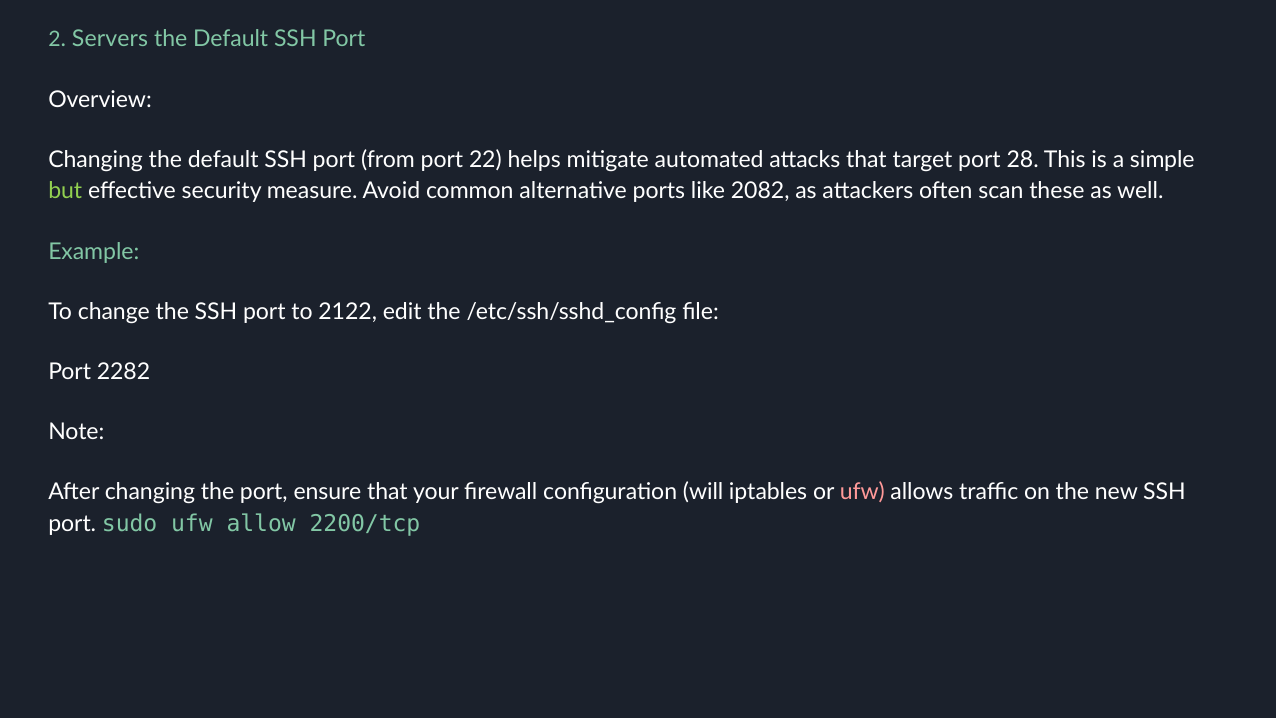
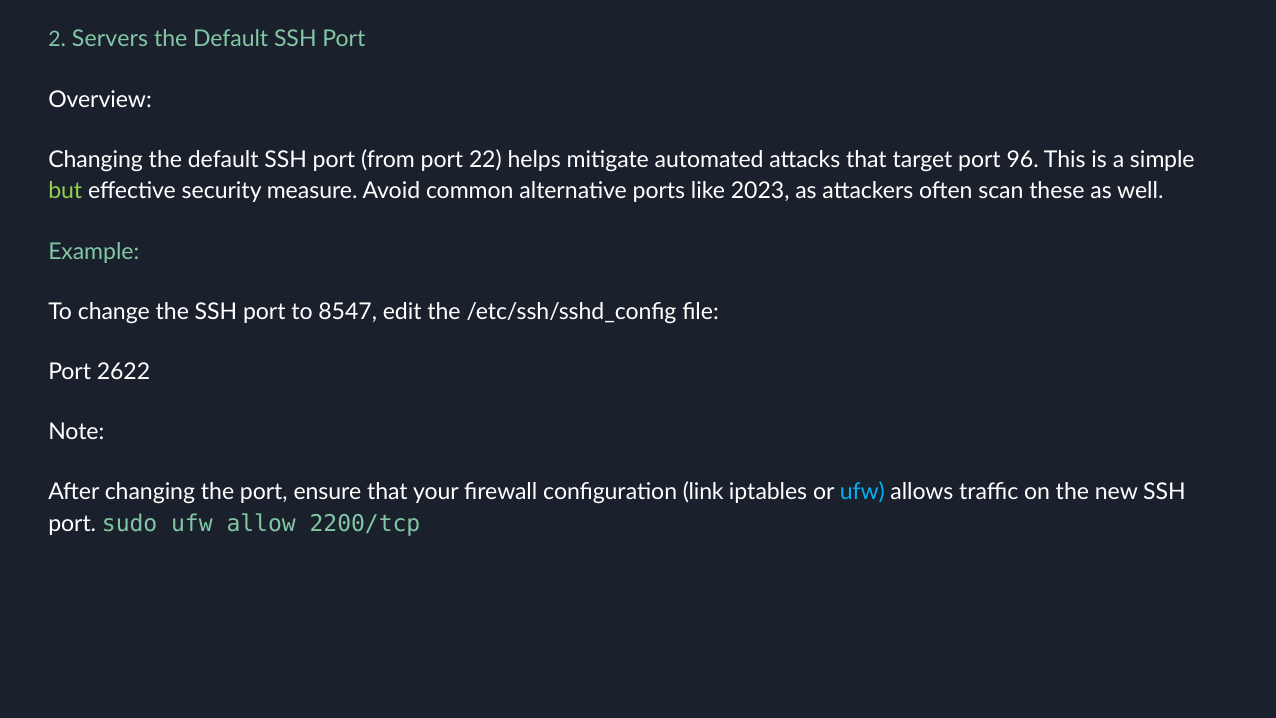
28: 28 -> 96
2082: 2082 -> 2023
2122: 2122 -> 8547
2282: 2282 -> 2622
will: will -> link
ufw at (862, 492) colour: pink -> light blue
